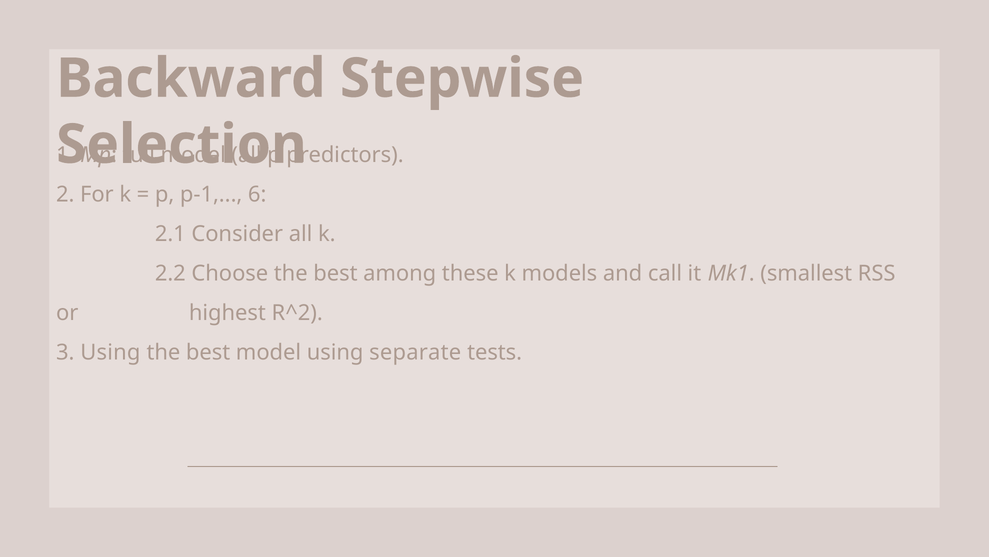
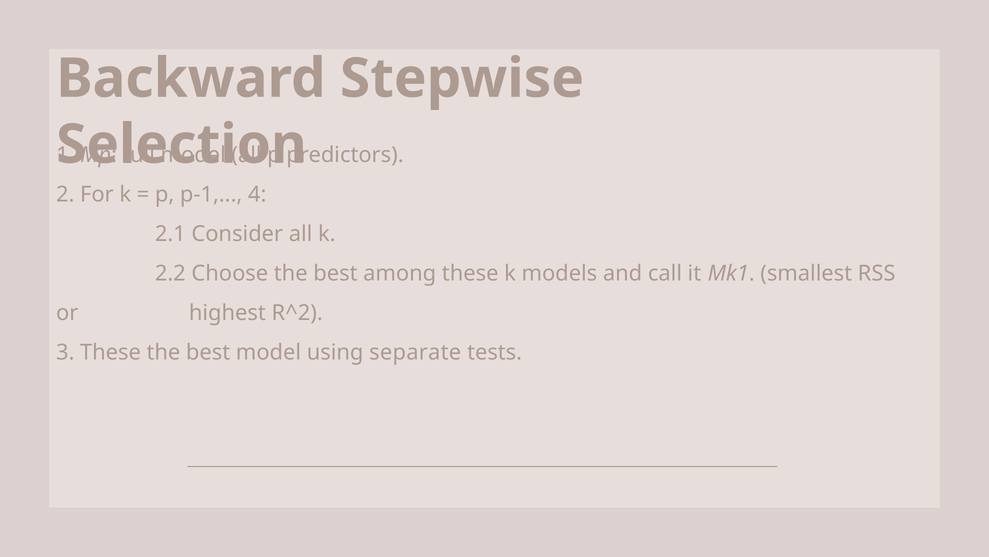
6: 6 -> 4
3 Using: Using -> These
